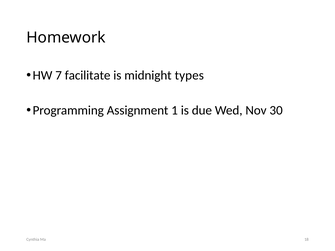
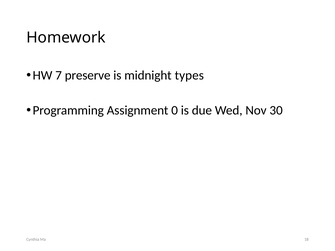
facilitate: facilitate -> preserve
1: 1 -> 0
